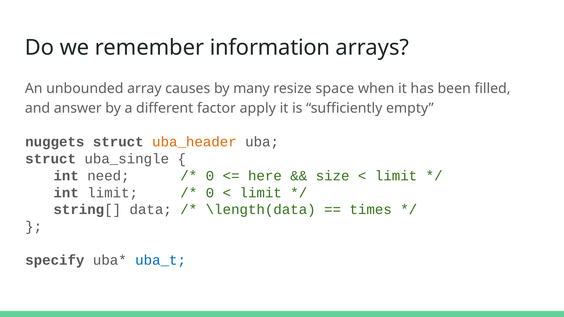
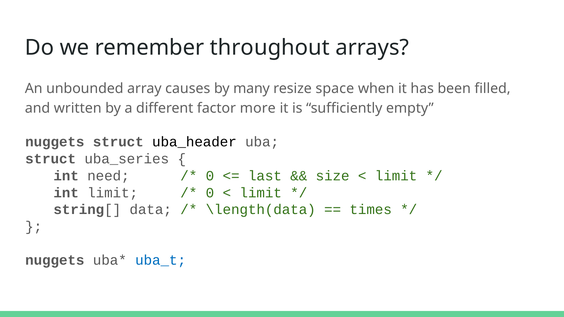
information: information -> throughout
answer: answer -> written
apply: apply -> more
uba_header colour: orange -> black
uba_single: uba_single -> uba_series
here: here -> last
specify at (55, 261): specify -> nuggets
